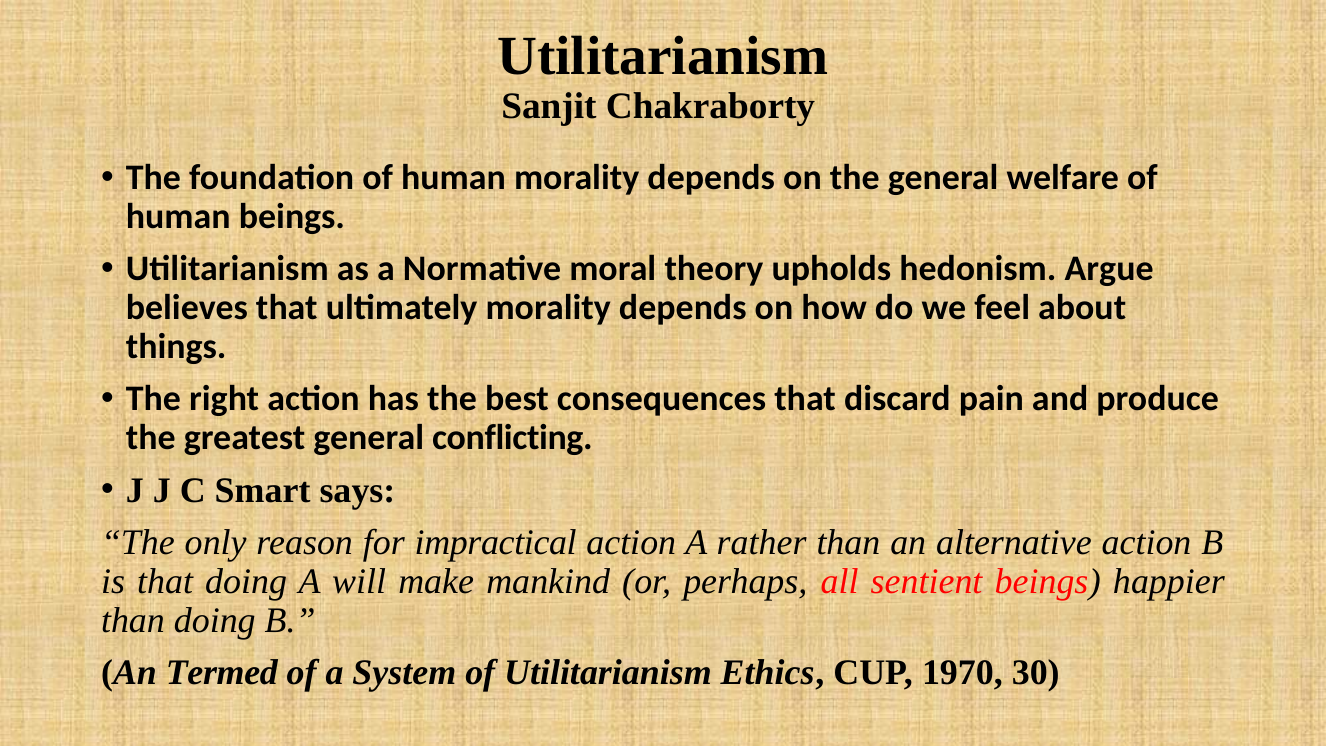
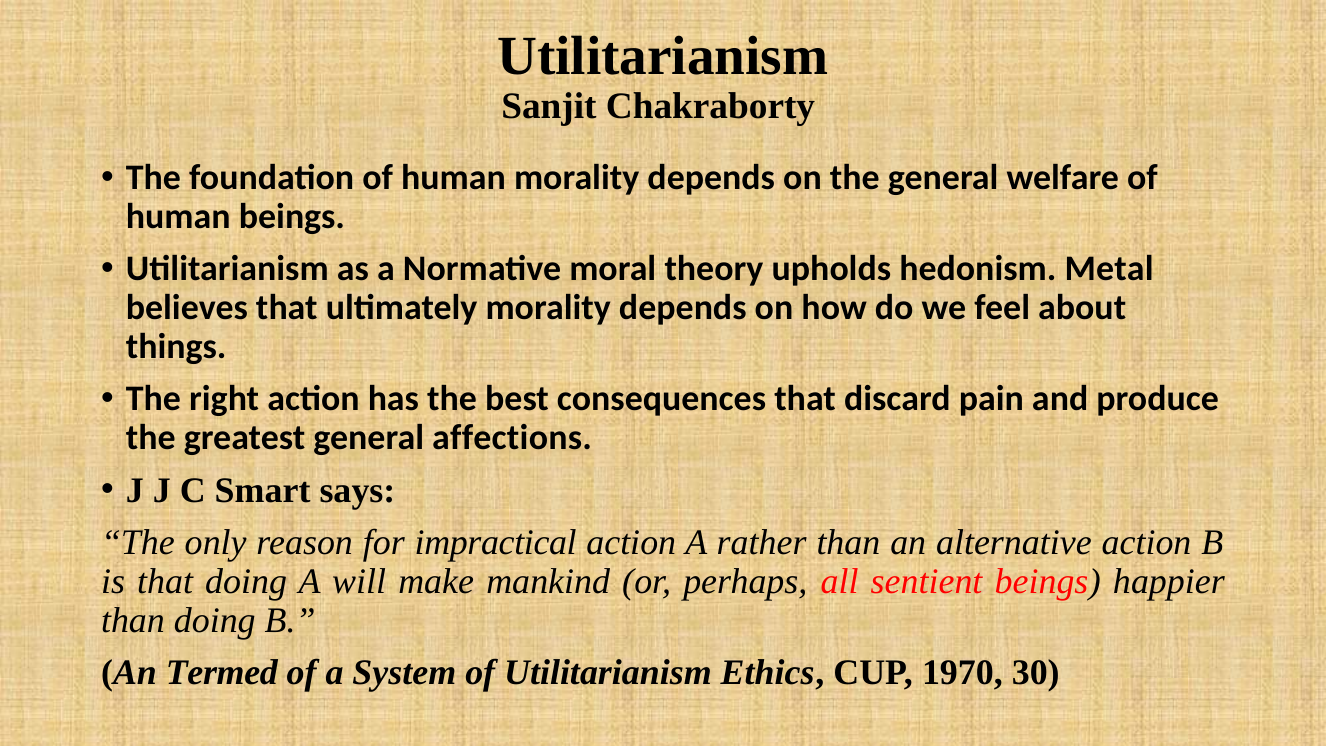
Argue: Argue -> Metal
conflicting: conflicting -> affections
